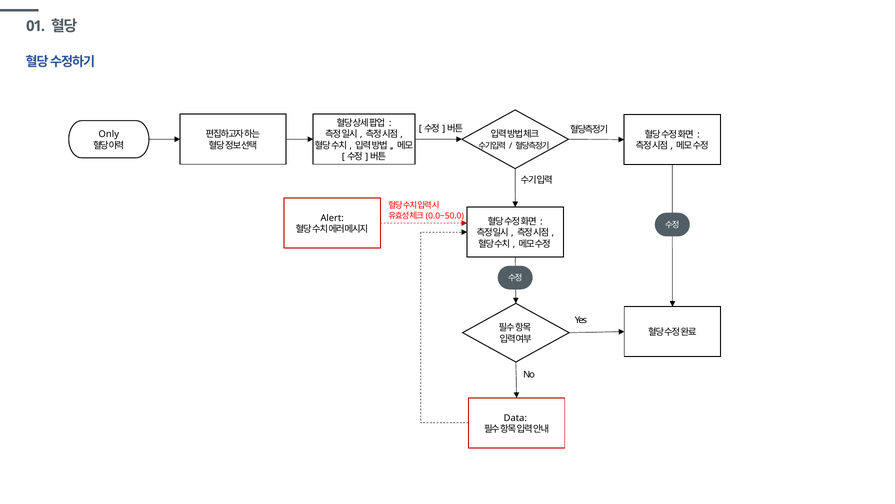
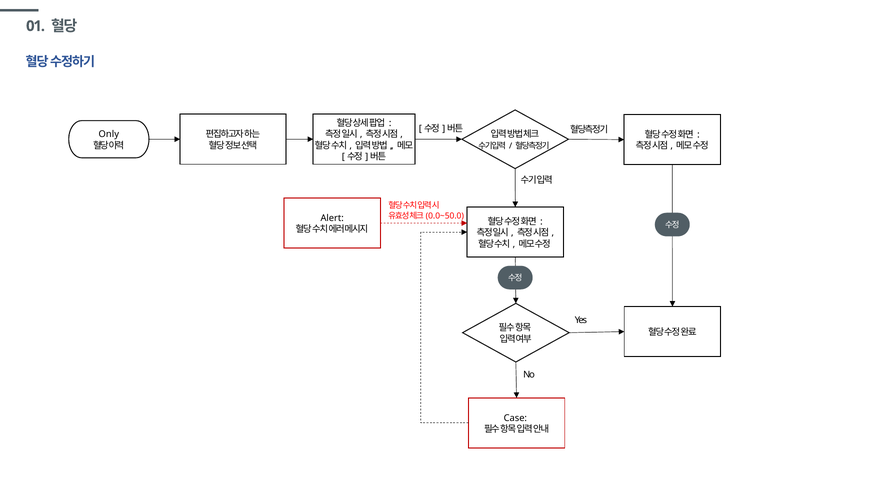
Data: Data -> Case
